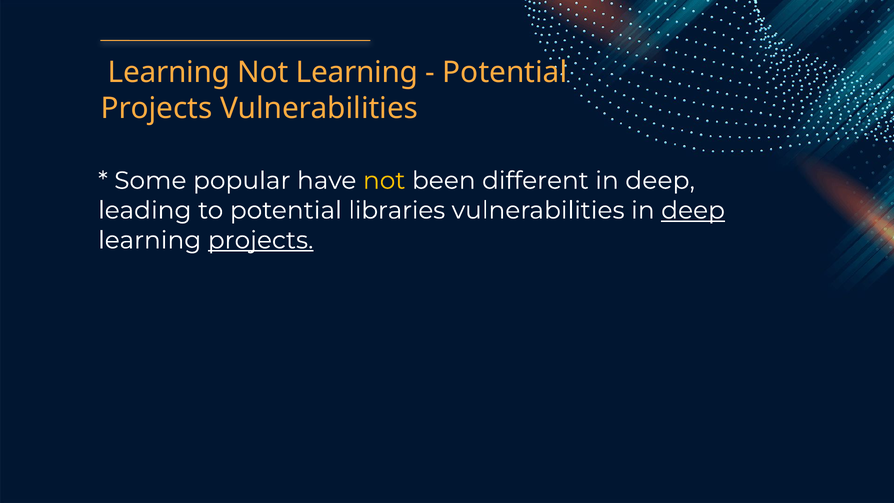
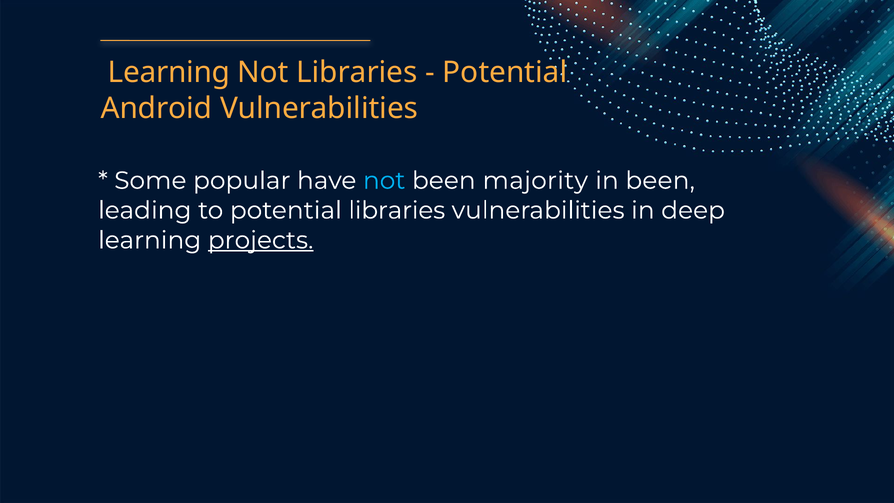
Not Learning: Learning -> Libraries
Projects at (156, 108): Projects -> Android
not at (384, 181) colour: yellow -> light blue
different: different -> majority
deep at (660, 181): deep -> been
deep at (693, 210) underline: present -> none
